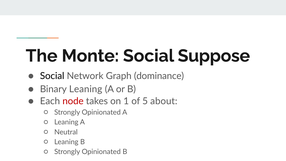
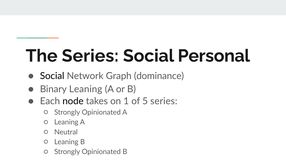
The Monte: Monte -> Series
Suppose: Suppose -> Personal
node colour: red -> black
5 about: about -> series
